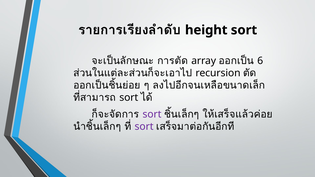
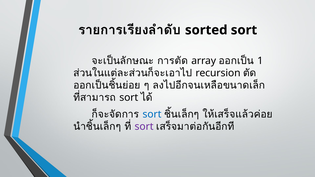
height: height -> sorted
6: 6 -> 1
sort at (152, 114) colour: purple -> blue
